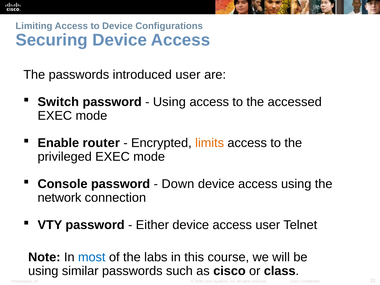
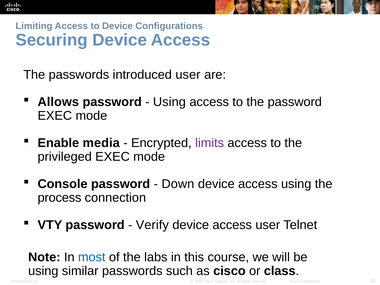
Switch: Switch -> Allows
the accessed: accessed -> password
router: router -> media
limits colour: orange -> purple
network: network -> process
Either: Either -> Verify
